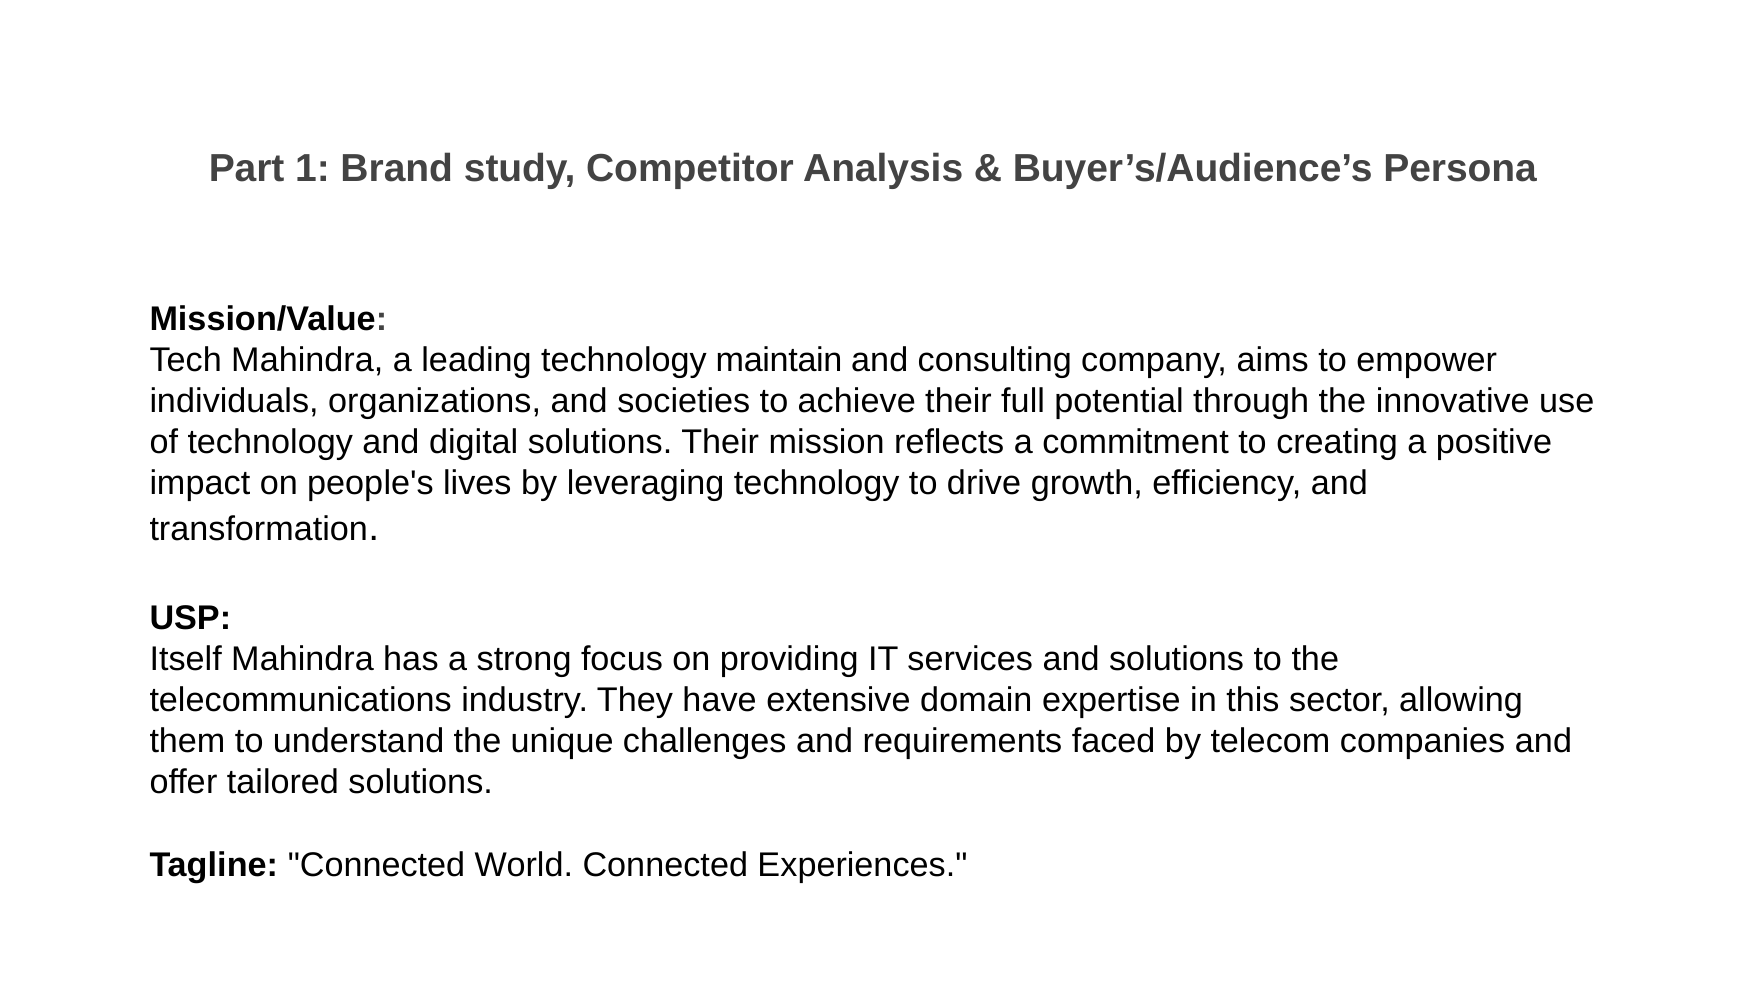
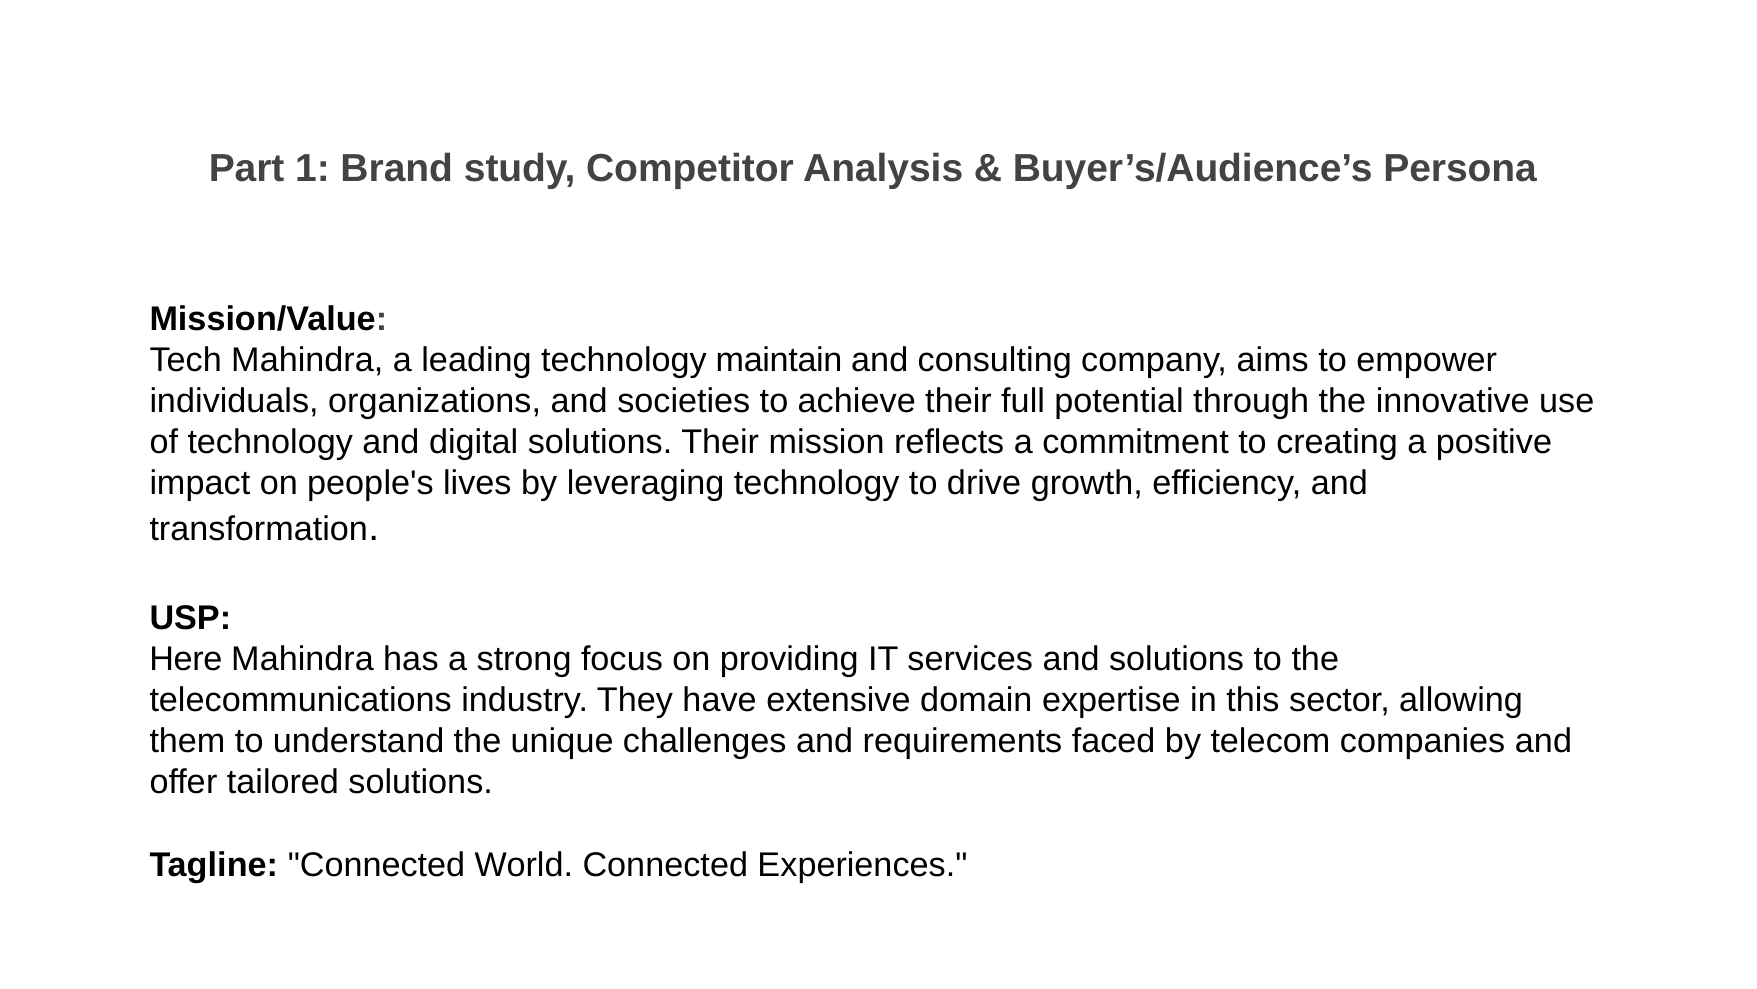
Itself: Itself -> Here
